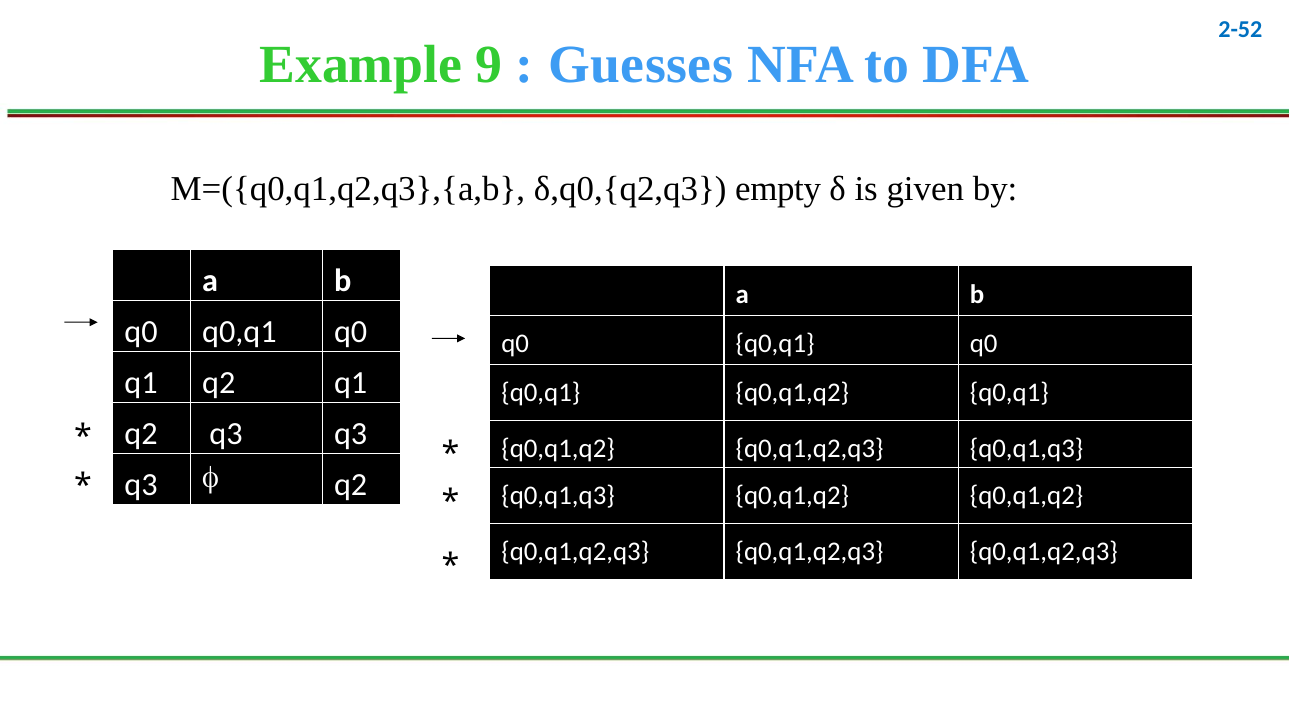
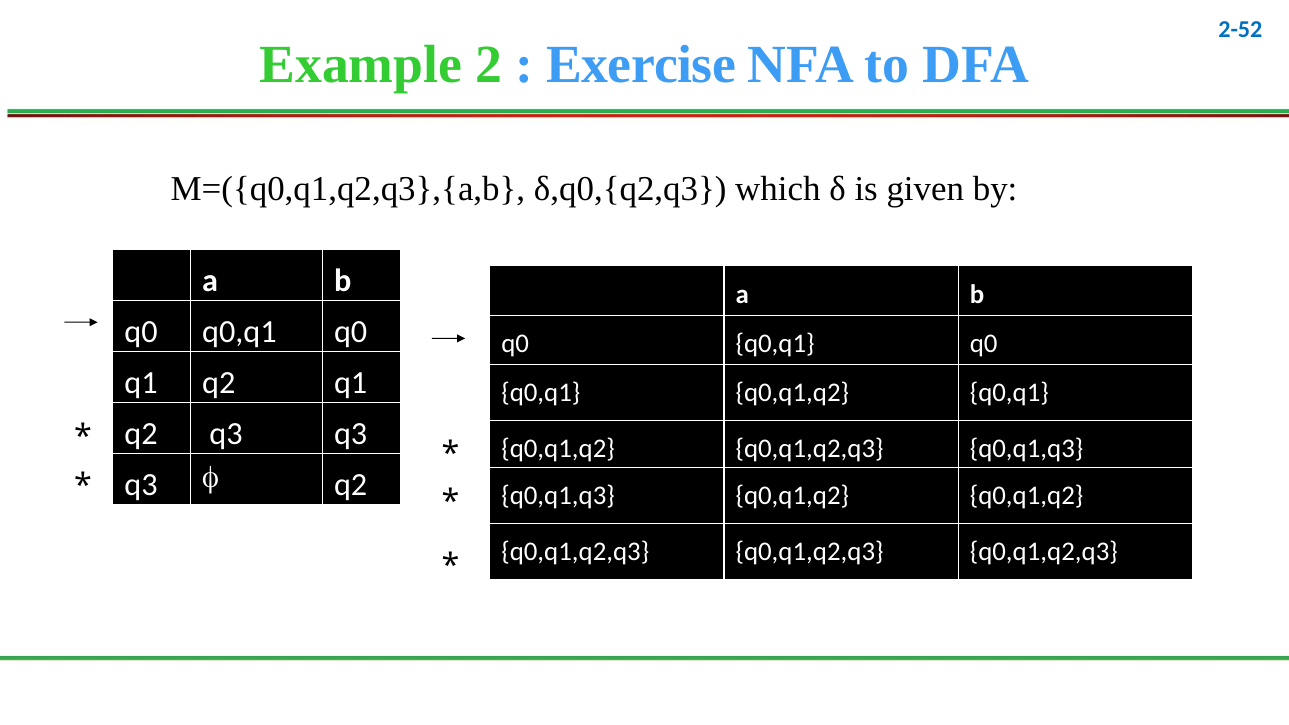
9: 9 -> 2
Guesses: Guesses -> Exercise
empty: empty -> which
